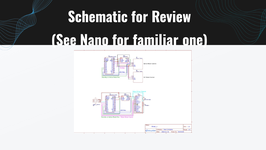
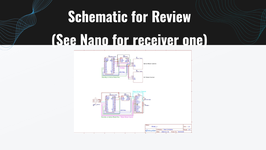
familiar: familiar -> receiver
